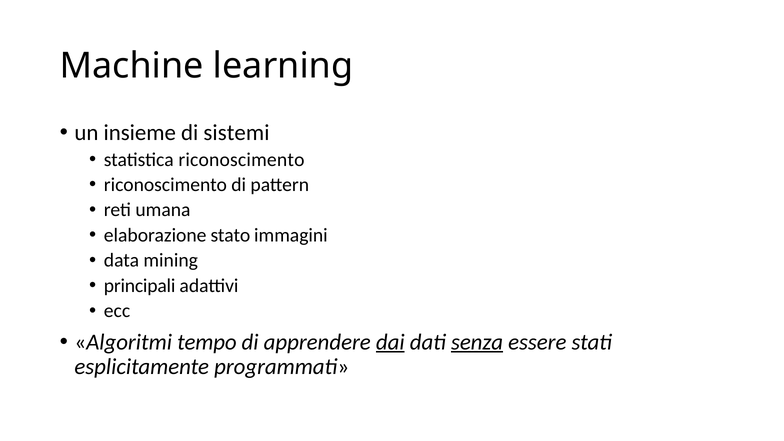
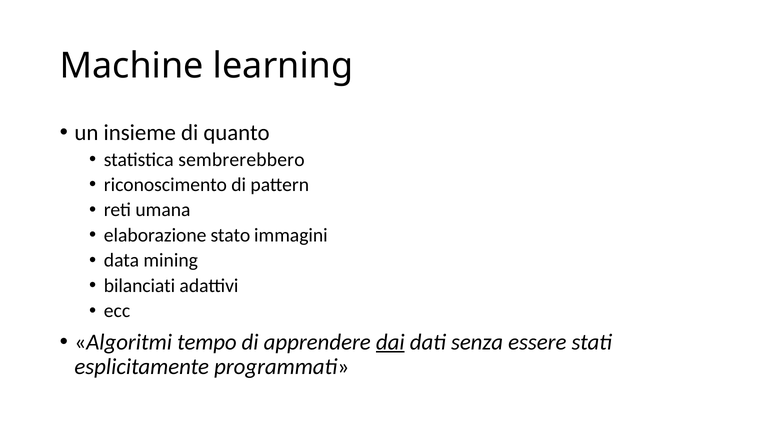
sistemi: sistemi -> quanto
statistica riconoscimento: riconoscimento -> sembrerebbero
principali: principali -> bilanciati
senza underline: present -> none
